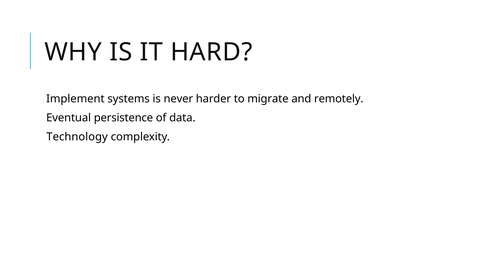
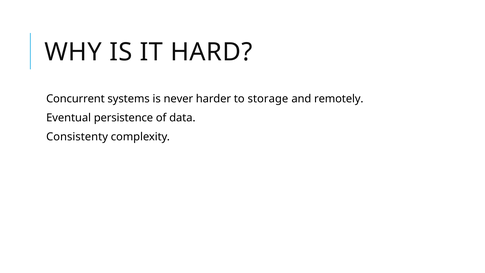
Implement: Implement -> Concurrent
migrate: migrate -> storage
Technology: Technology -> Consistenty
